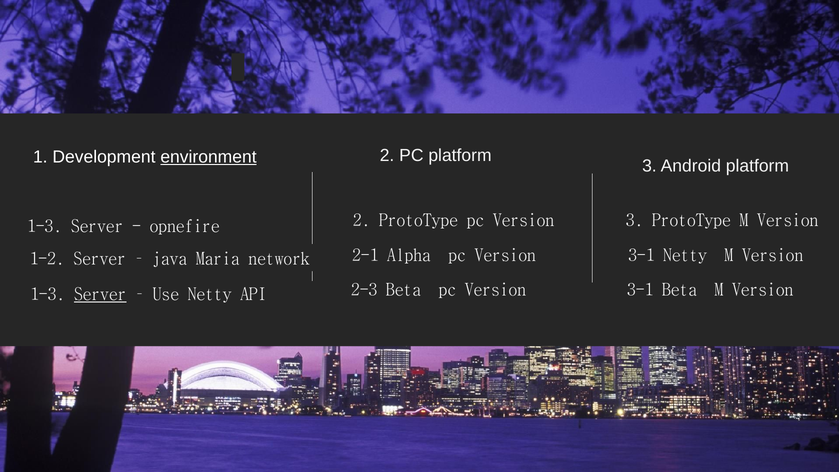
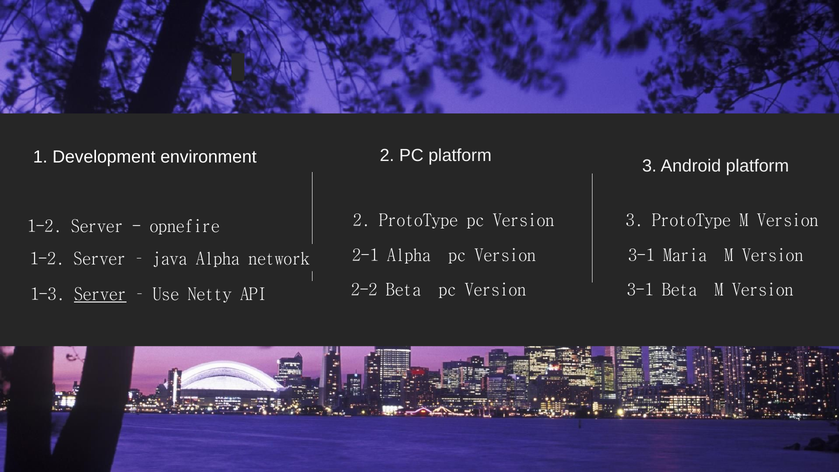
environment underline: present -> none
1-3 at (45, 227): 1-3 -> 1-2
3-1 Netty: Netty -> Maria
java Maria: Maria -> Alpha
2-3: 2-3 -> 2-2
